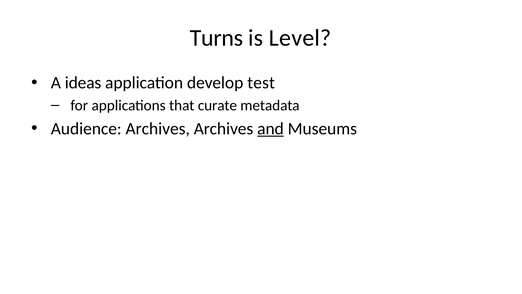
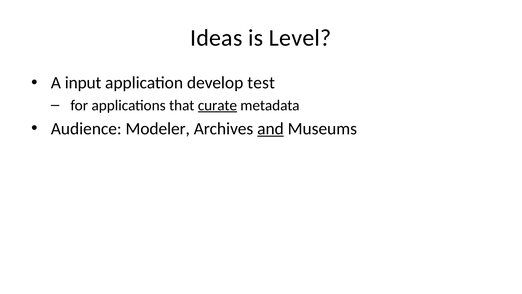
Turns: Turns -> Ideas
ideas: ideas -> input
curate underline: none -> present
Audience Archives: Archives -> Modeler
